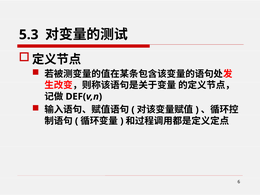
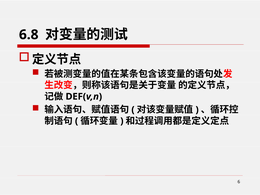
5.3: 5.3 -> 6.8
